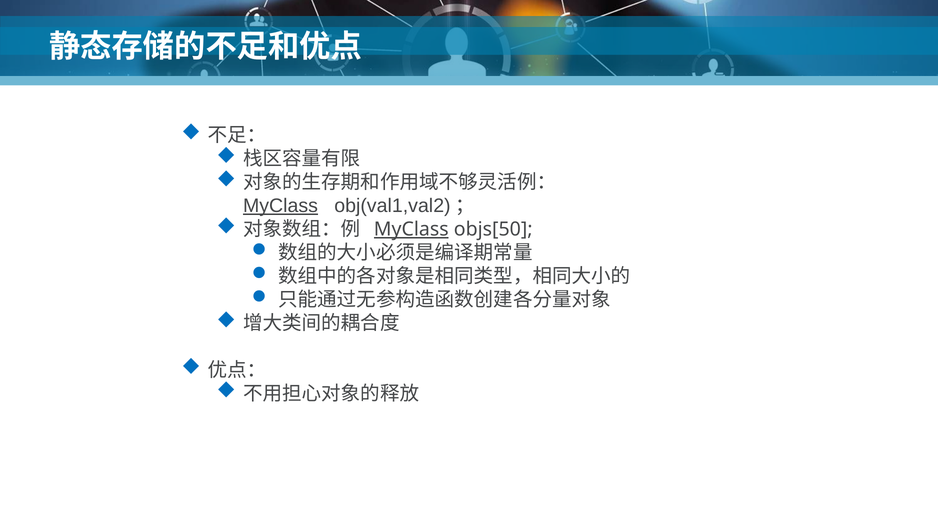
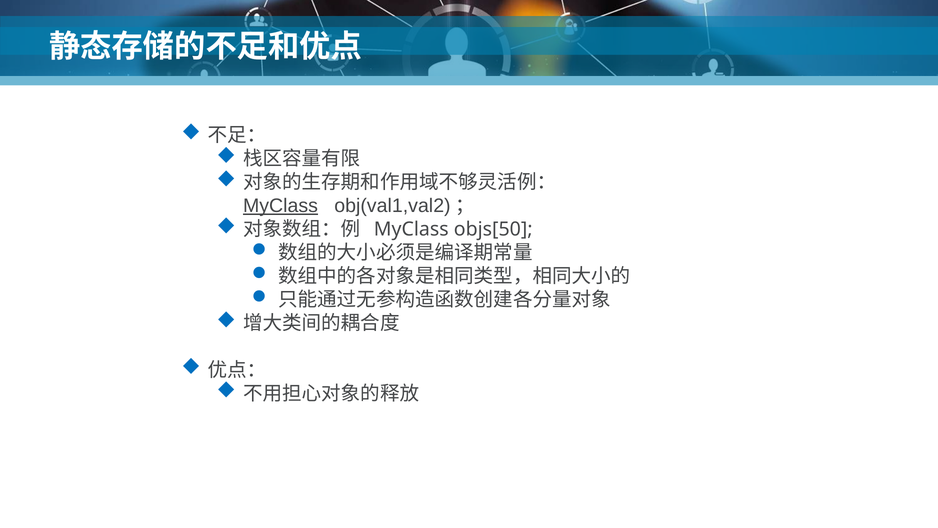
MyClass at (411, 229) underline: present -> none
